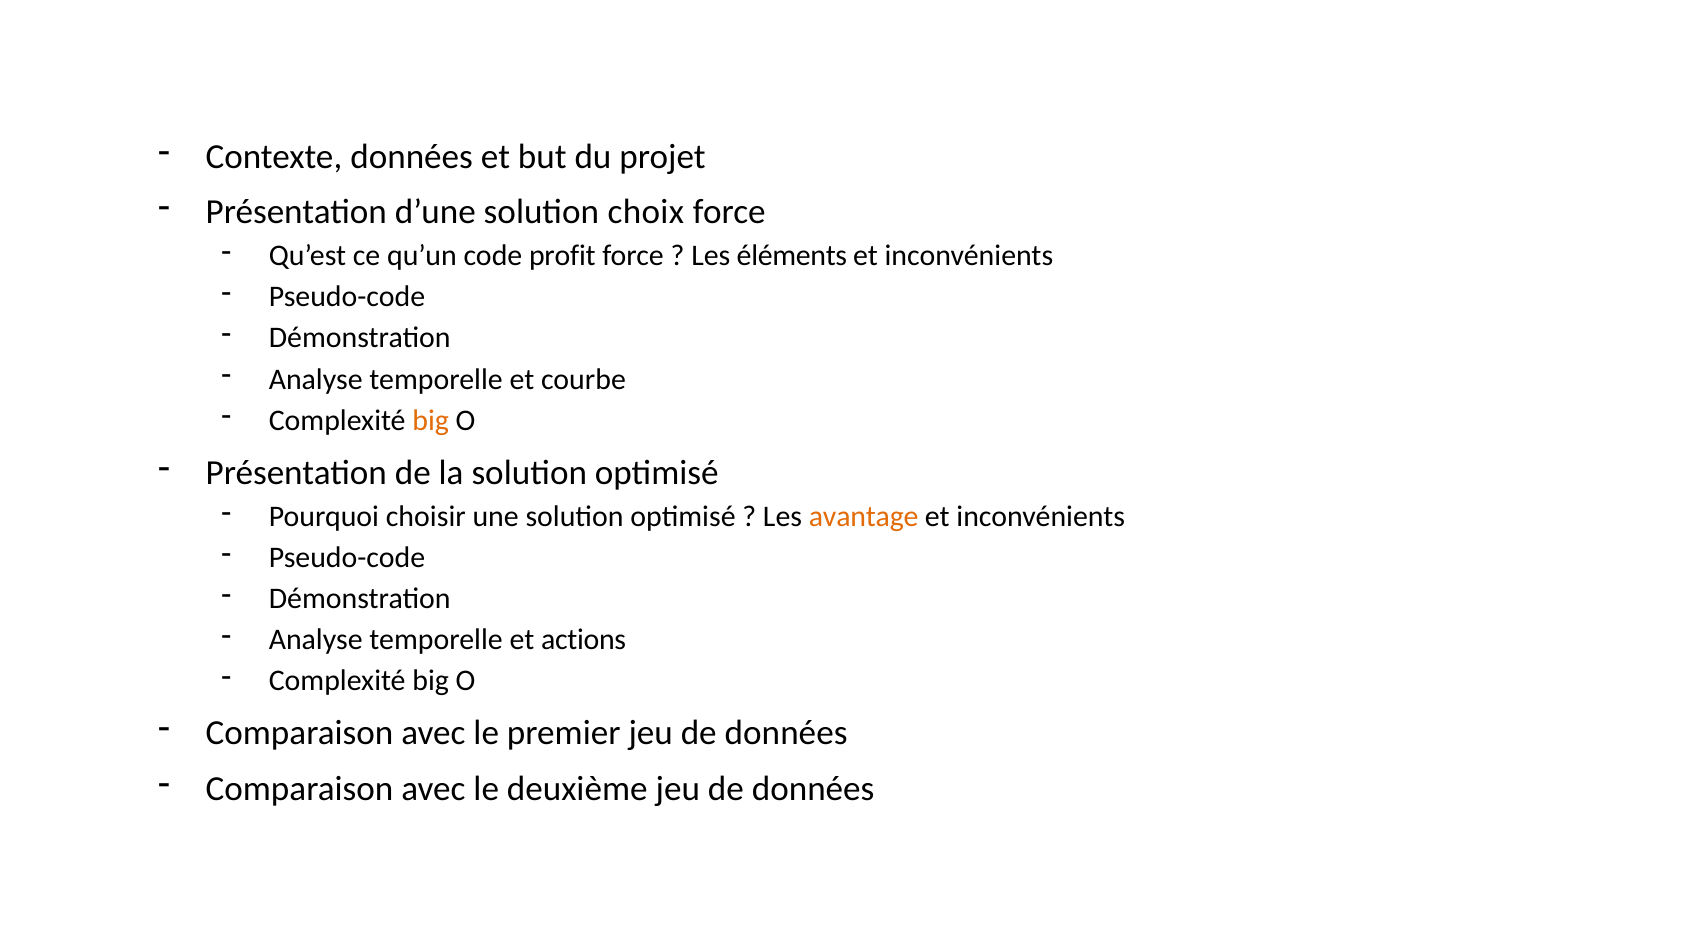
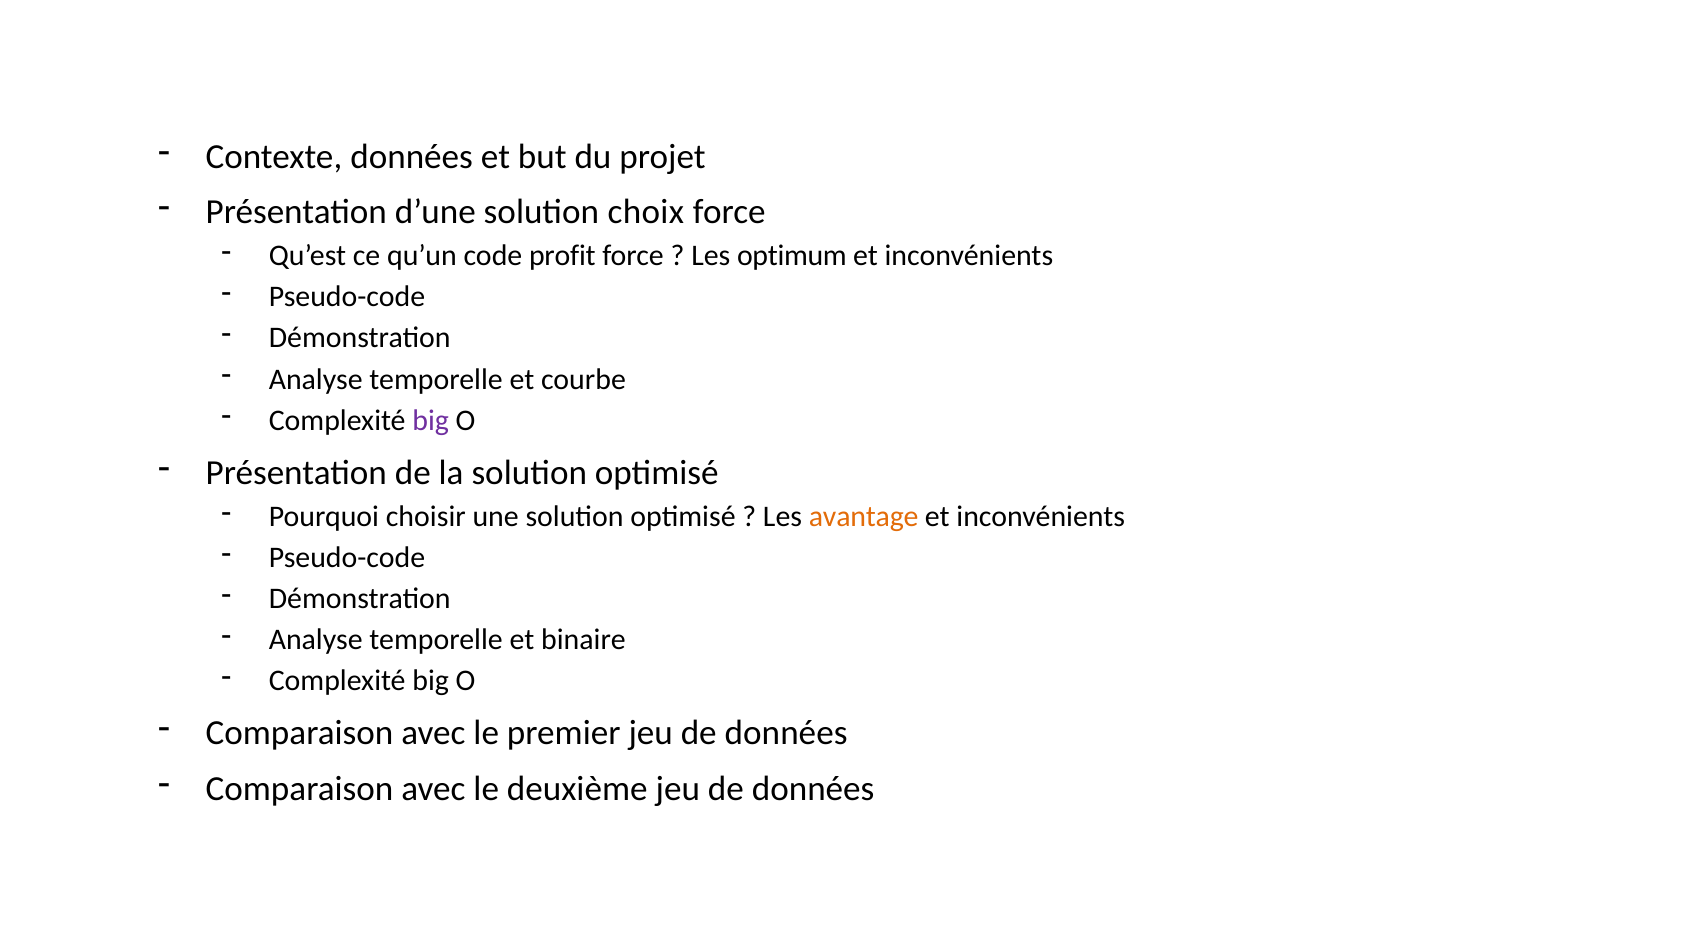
éléments: éléments -> optimum
big at (431, 420) colour: orange -> purple
actions: actions -> binaire
